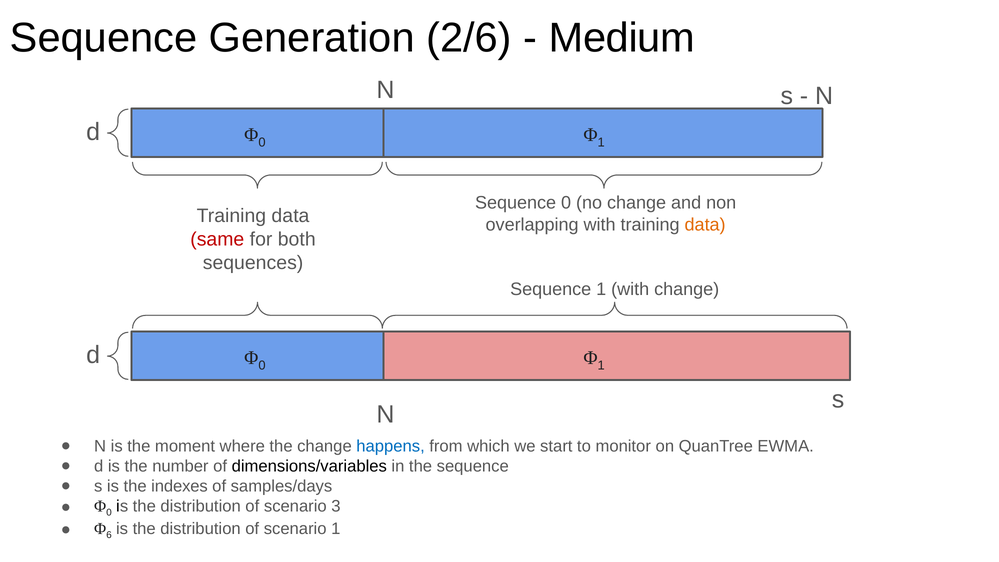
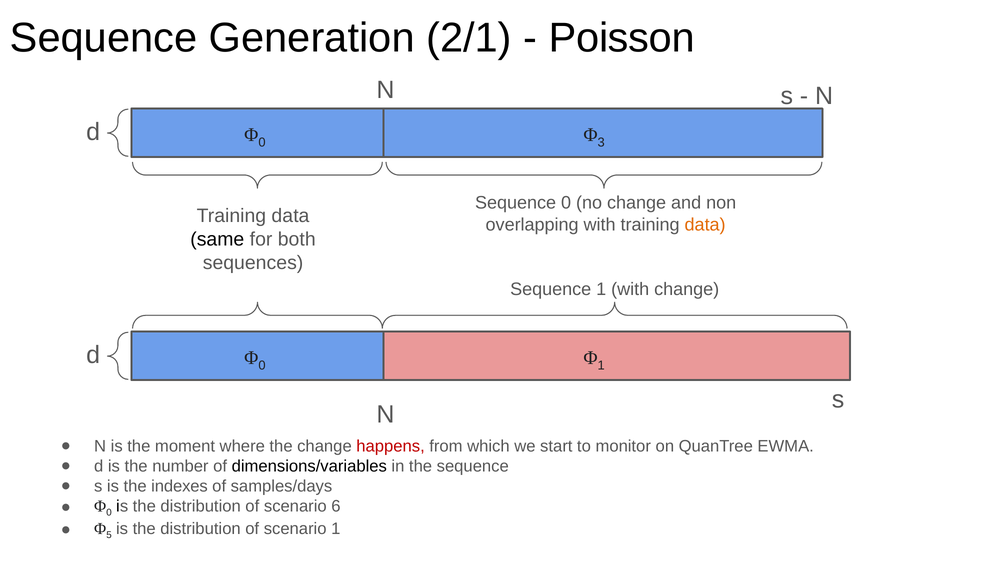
2/6: 2/6 -> 2/1
Medium: Medium -> Poisson
1 at (601, 143): 1 -> 3
same colour: red -> black
happens colour: blue -> red
3: 3 -> 6
6: 6 -> 5
